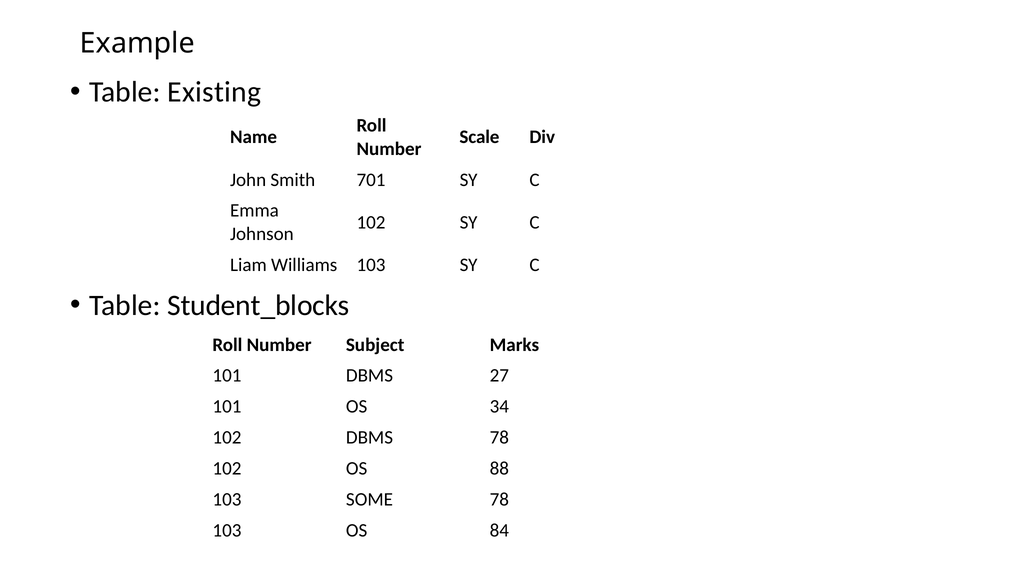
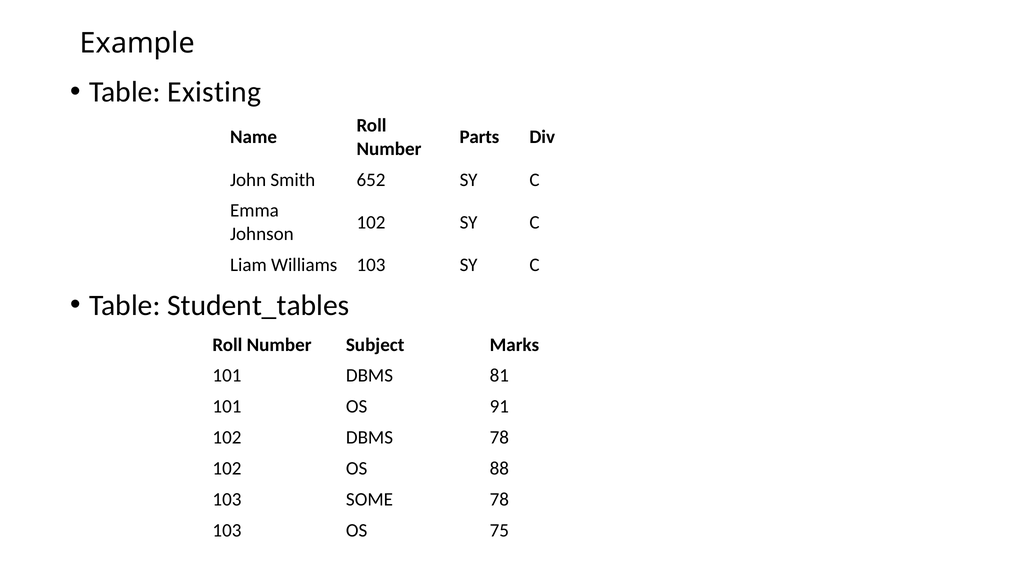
Scale: Scale -> Parts
701: 701 -> 652
Student_blocks: Student_blocks -> Student_tables
27: 27 -> 81
34: 34 -> 91
84: 84 -> 75
